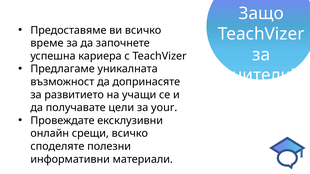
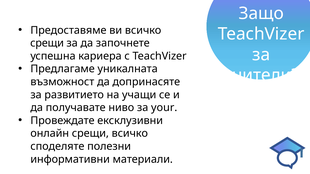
време at (47, 43): време -> срещи
цели: цели -> ниво
